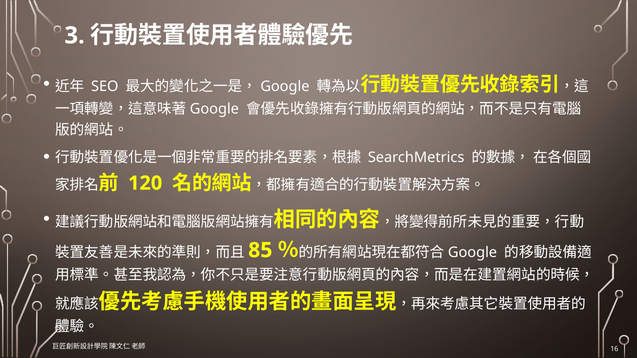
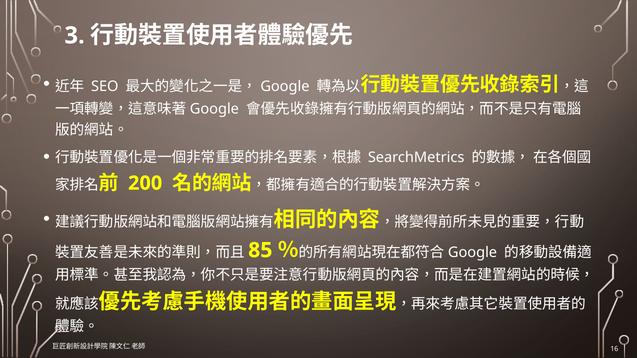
120: 120 -> 200
